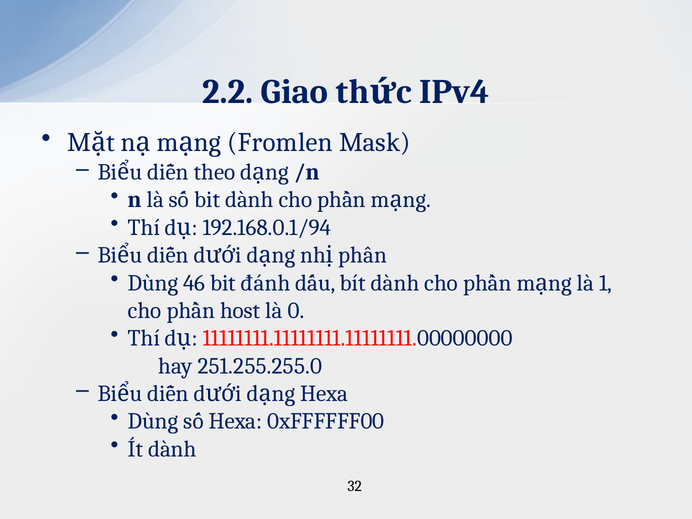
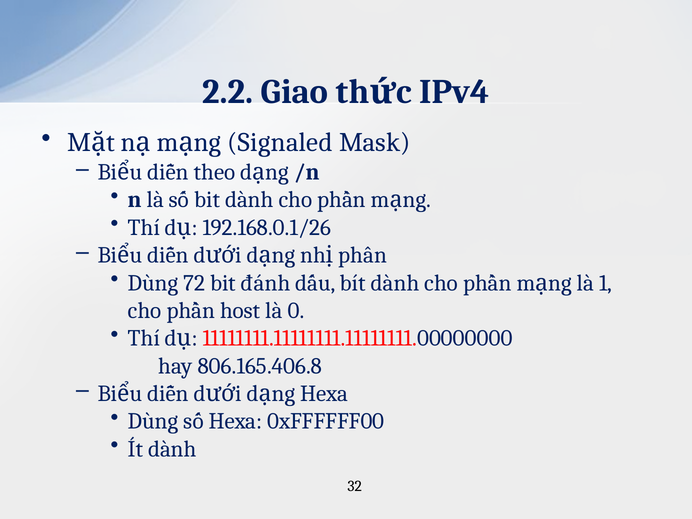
Fromlen: Fromlen -> Signaled
192.168.0.1/94: 192.168.0.1/94 -> 192.168.0.1/26
46: 46 -> 72
251.255.255.0: 251.255.255.0 -> 806.165.406.8
